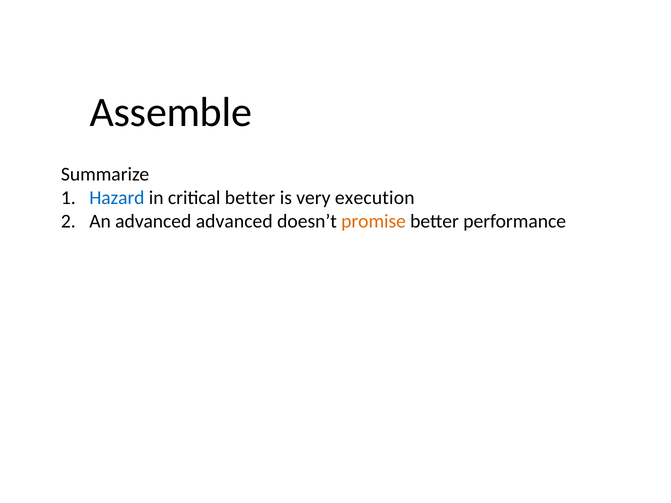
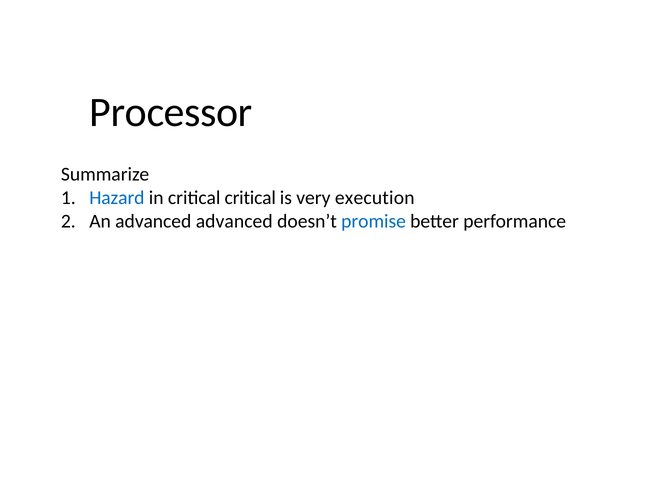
Assemble: Assemble -> Processor
critical better: better -> critical
promise colour: orange -> blue
